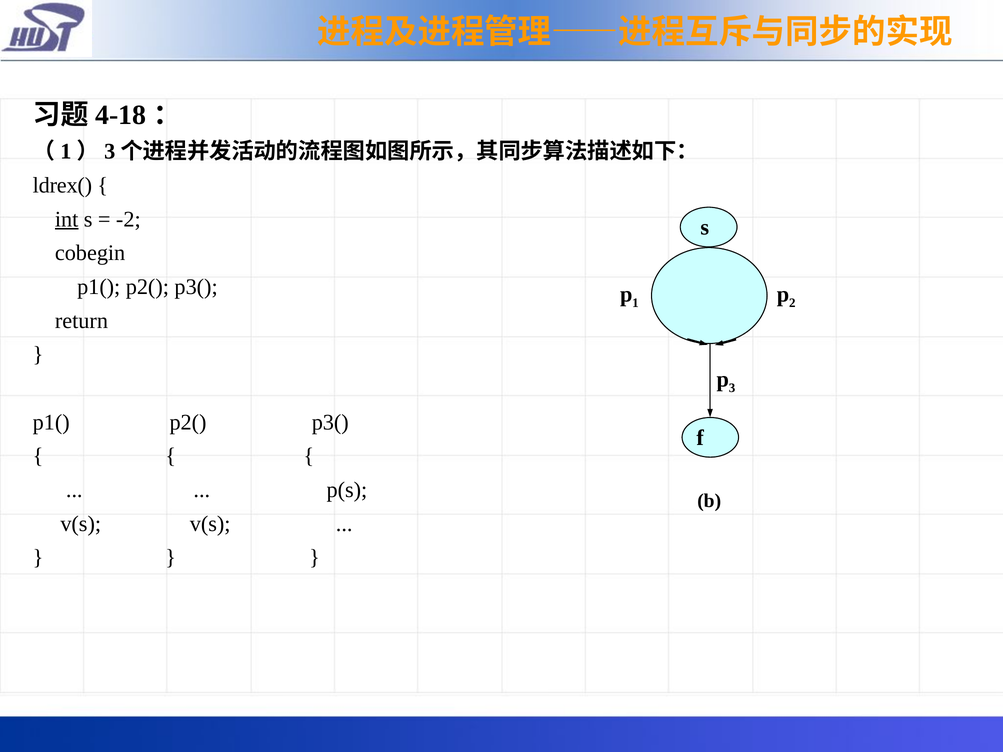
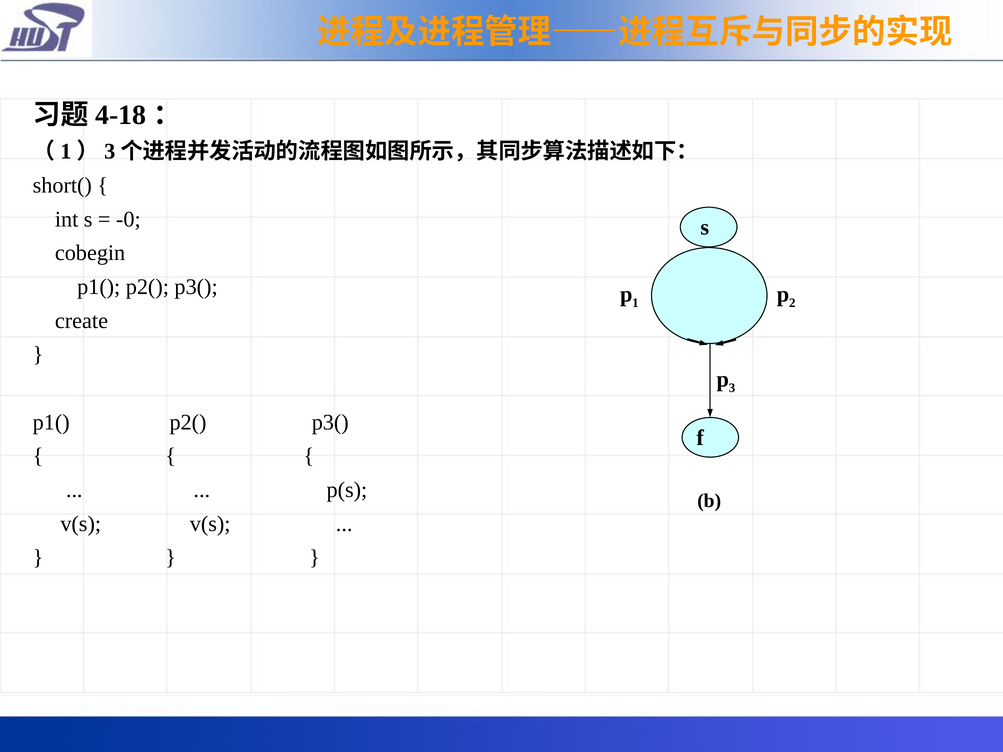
ldrex(: ldrex( -> short(
int underline: present -> none
-2: -2 -> -0
return: return -> create
